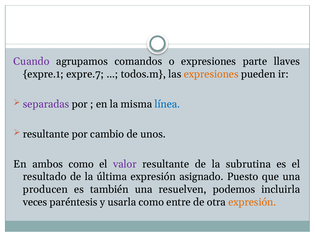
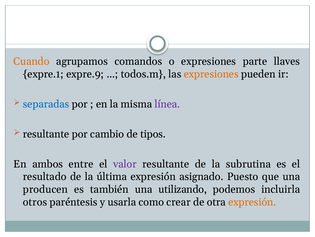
Cuando colour: purple -> orange
expre.7: expre.7 -> expre.9
separadas colour: purple -> blue
línea colour: blue -> purple
unos: unos -> tipos
ambos como: como -> entre
resuelven: resuelven -> utilizando
veces: veces -> otros
entre: entre -> crear
